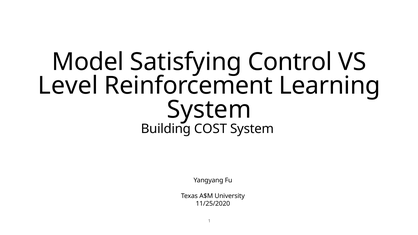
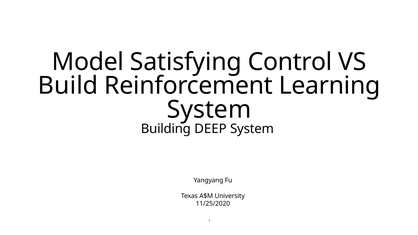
Level: Level -> Build
COST: COST -> DEEP
